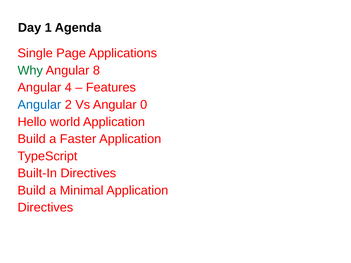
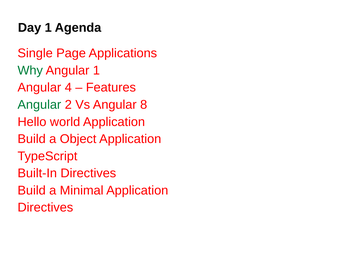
Angular 8: 8 -> 1
Angular at (39, 105) colour: blue -> green
0: 0 -> 8
Faster: Faster -> Object
